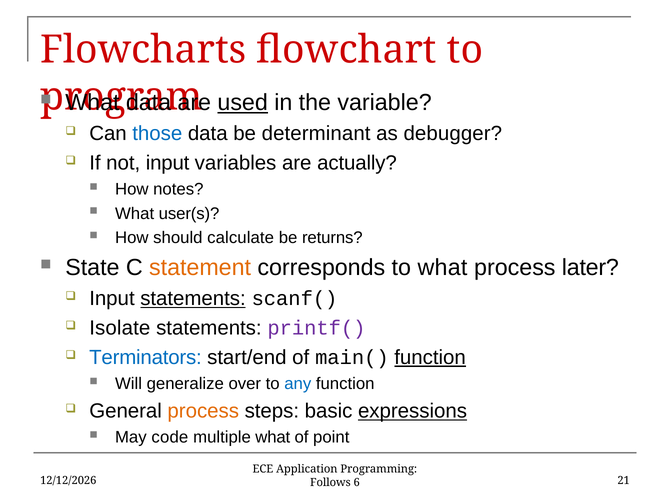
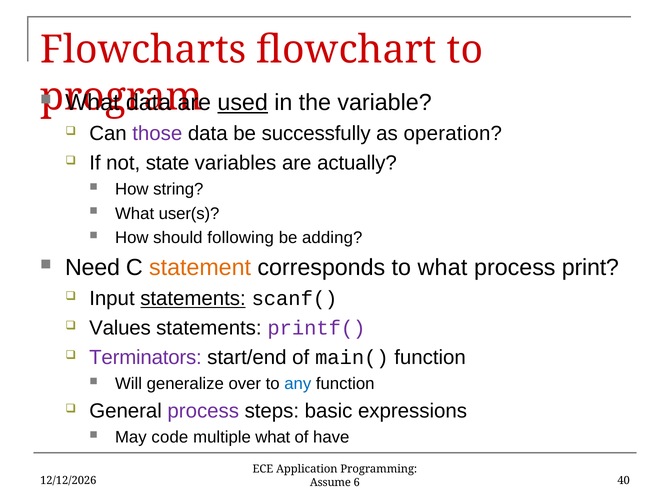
those colour: blue -> purple
determinant: determinant -> successfully
debugger: debugger -> operation
not input: input -> state
notes: notes -> string
calculate: calculate -> following
returns: returns -> adding
State: State -> Need
later: later -> print
Isolate: Isolate -> Values
Terminators colour: blue -> purple
function at (430, 357) underline: present -> none
process at (203, 411) colour: orange -> purple
expressions underline: present -> none
point: point -> have
Follows: Follows -> Assume
21: 21 -> 40
